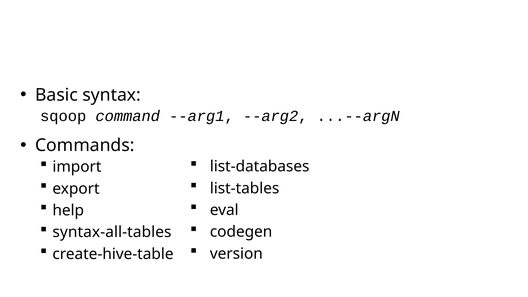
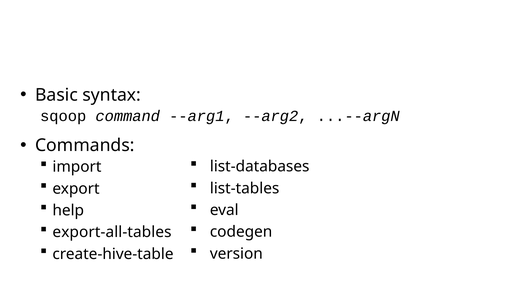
syntax-all-tables: syntax-all-tables -> export-all-tables
